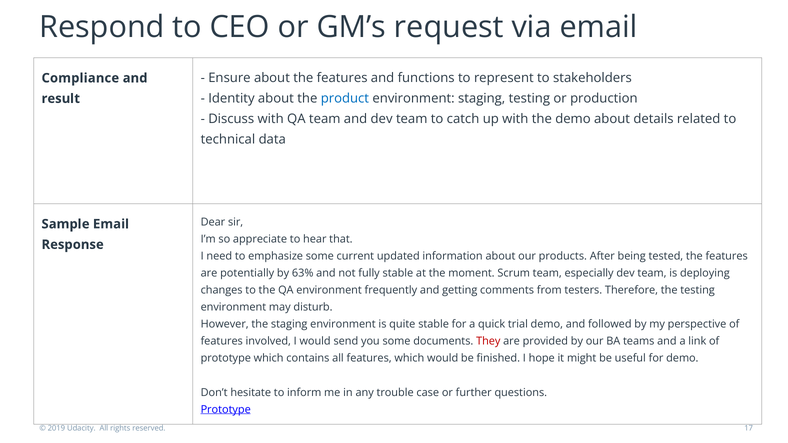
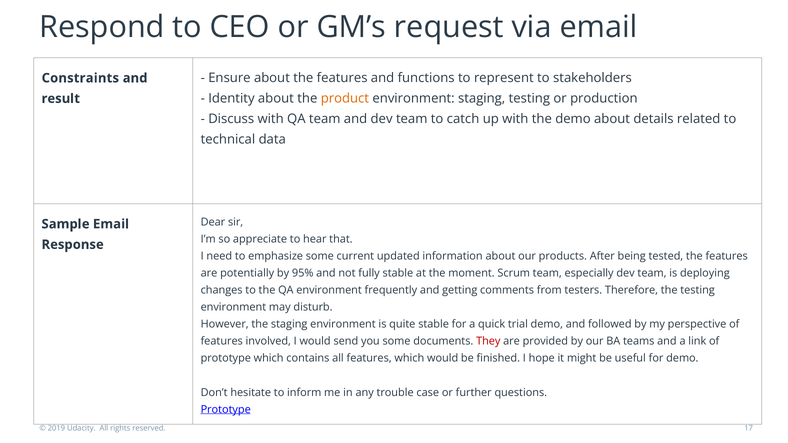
Compliance: Compliance -> Constraints
product colour: blue -> orange
63%: 63% -> 95%
